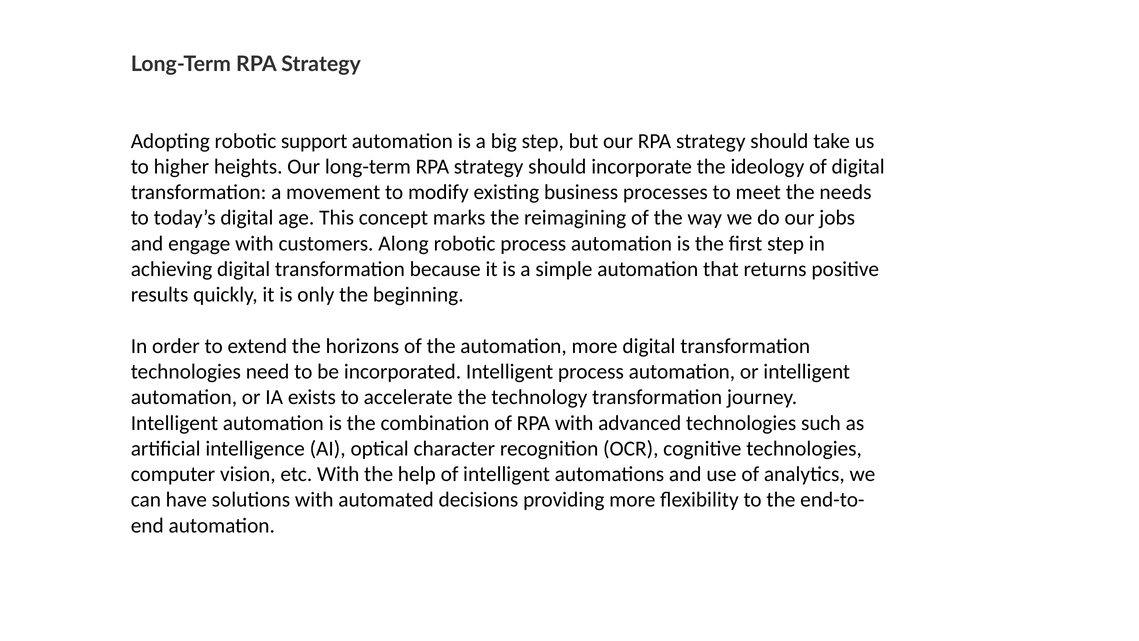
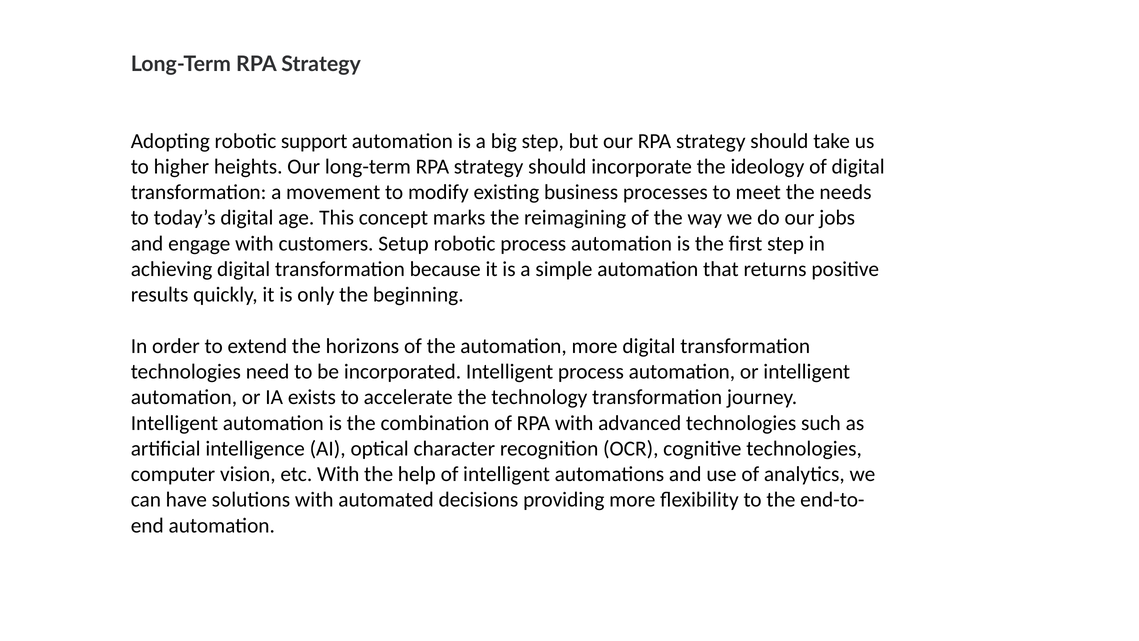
Along: Along -> Setup
